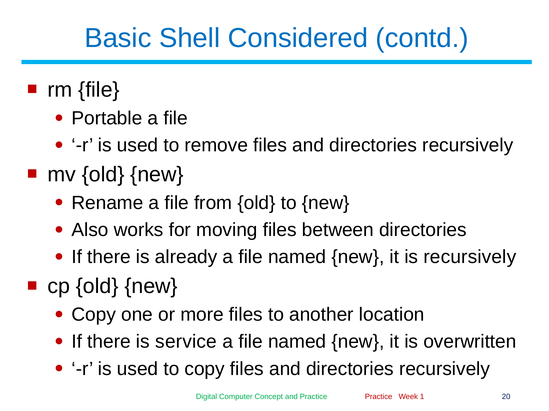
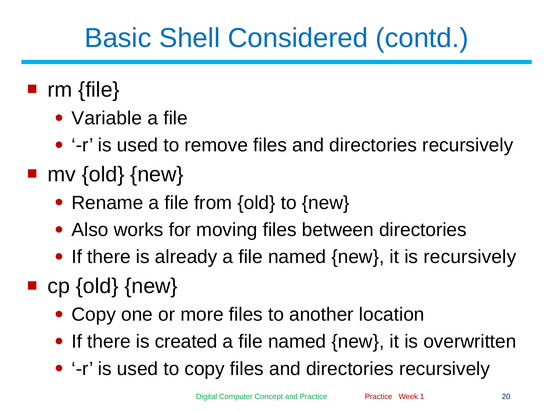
Portable: Portable -> Variable
service: service -> created
